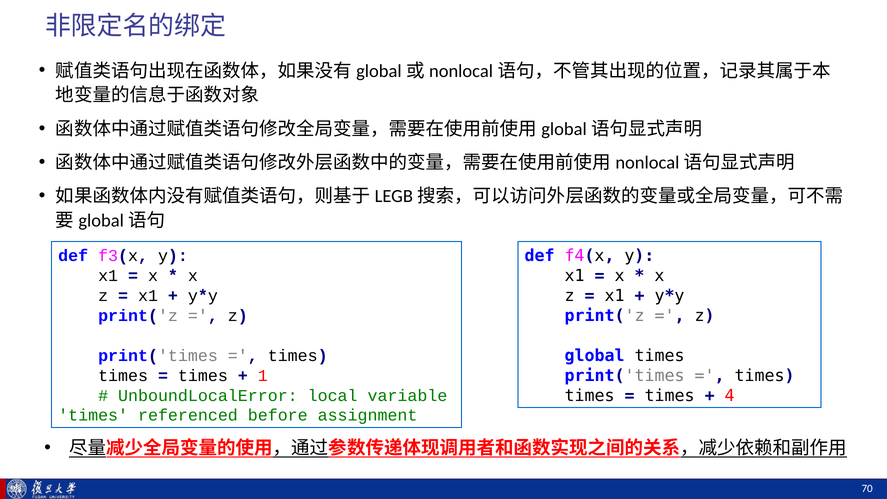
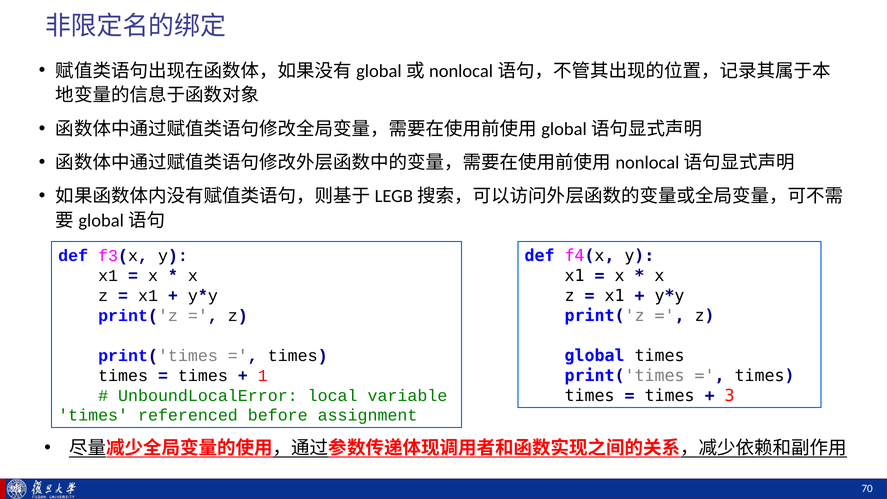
4: 4 -> 3
